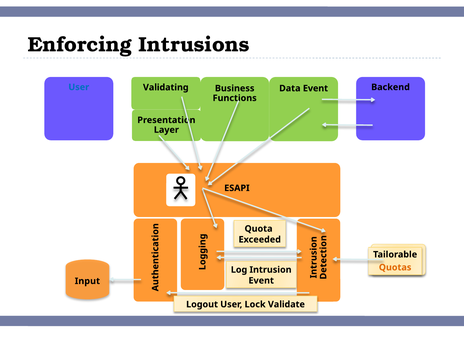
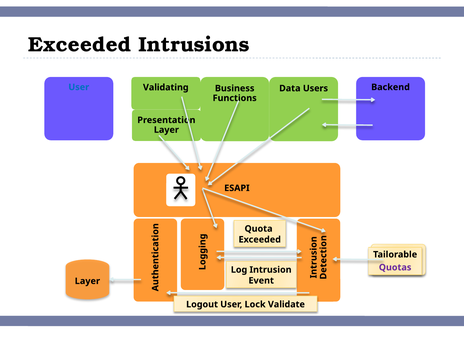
Enforcing at (80, 45): Enforcing -> Exceeded
Data Event: Event -> Users
Quotas colour: orange -> purple
Input at (87, 281): Input -> Layer
